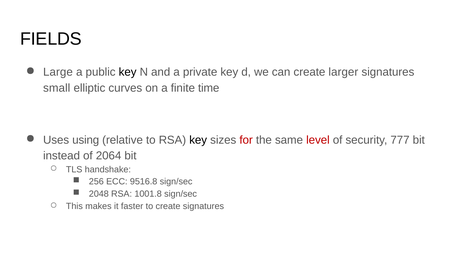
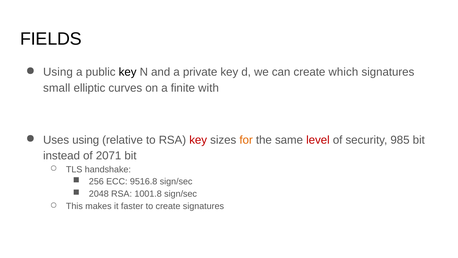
Large at (58, 72): Large -> Using
larger: larger -> which
time: time -> with
key at (198, 140) colour: black -> red
for colour: red -> orange
777: 777 -> 985
2064: 2064 -> 2071
